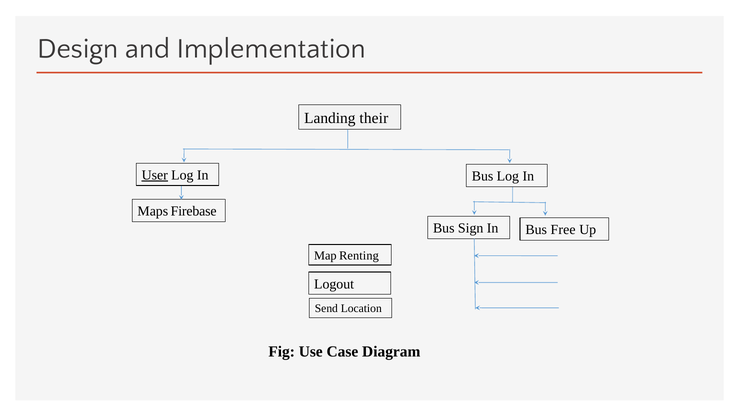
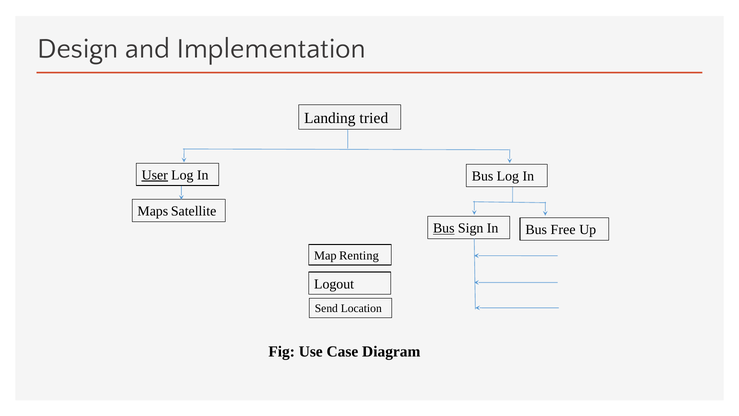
their: their -> tried
Firebase: Firebase -> Satellite
Bus at (444, 228) underline: none -> present
